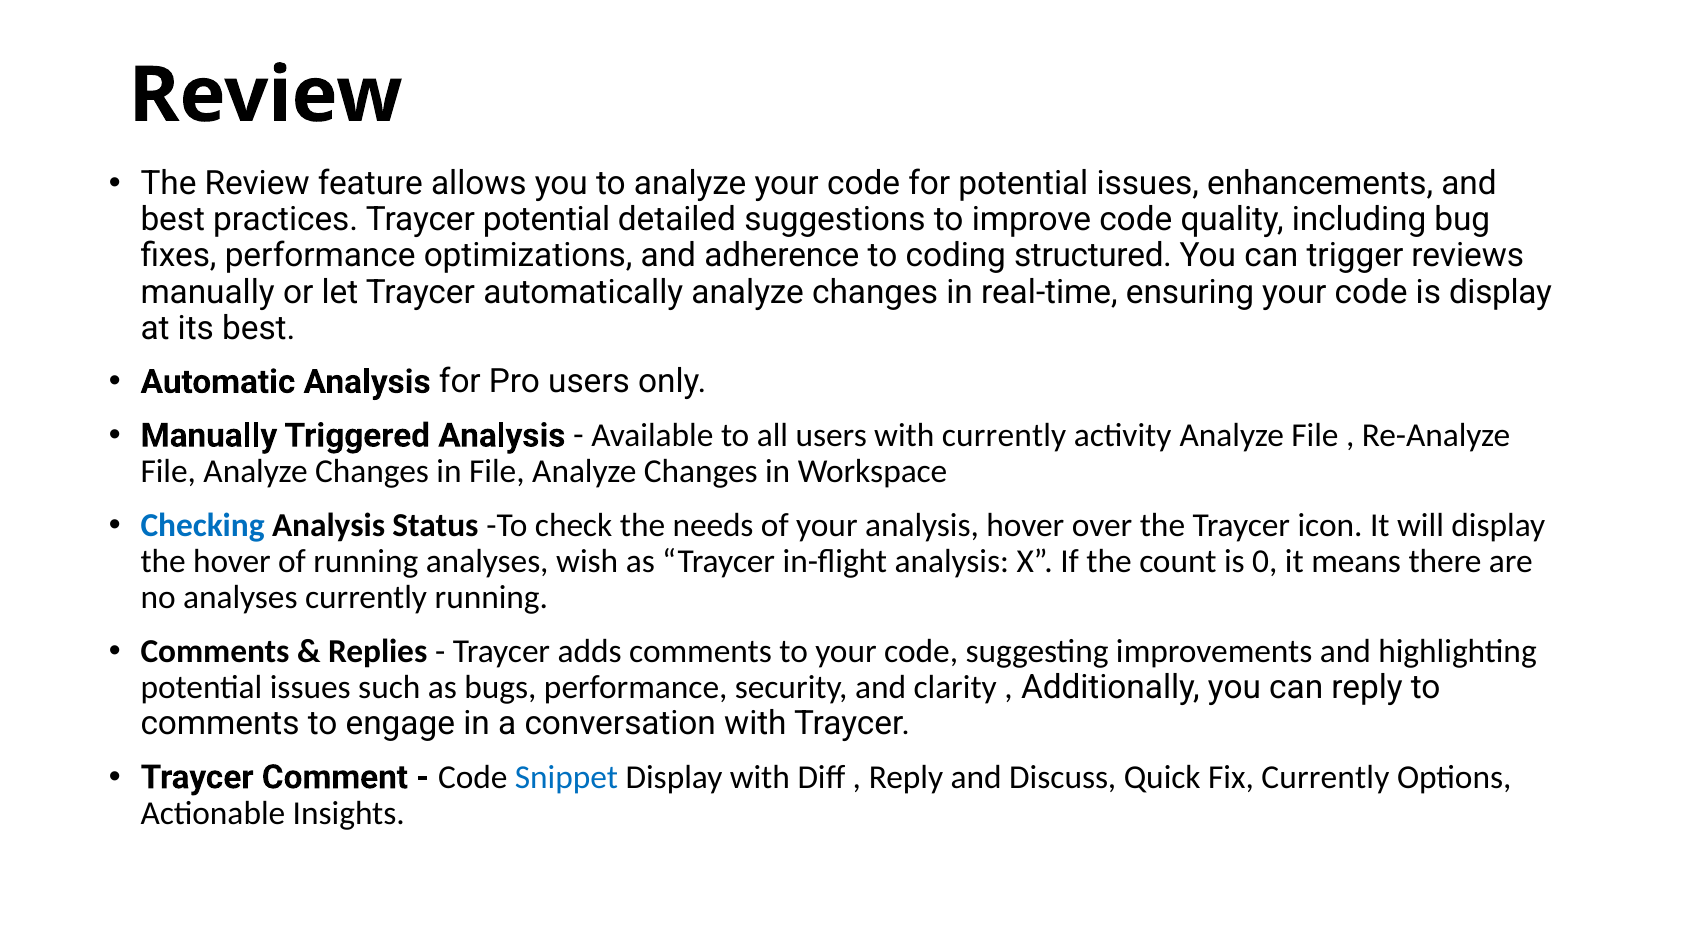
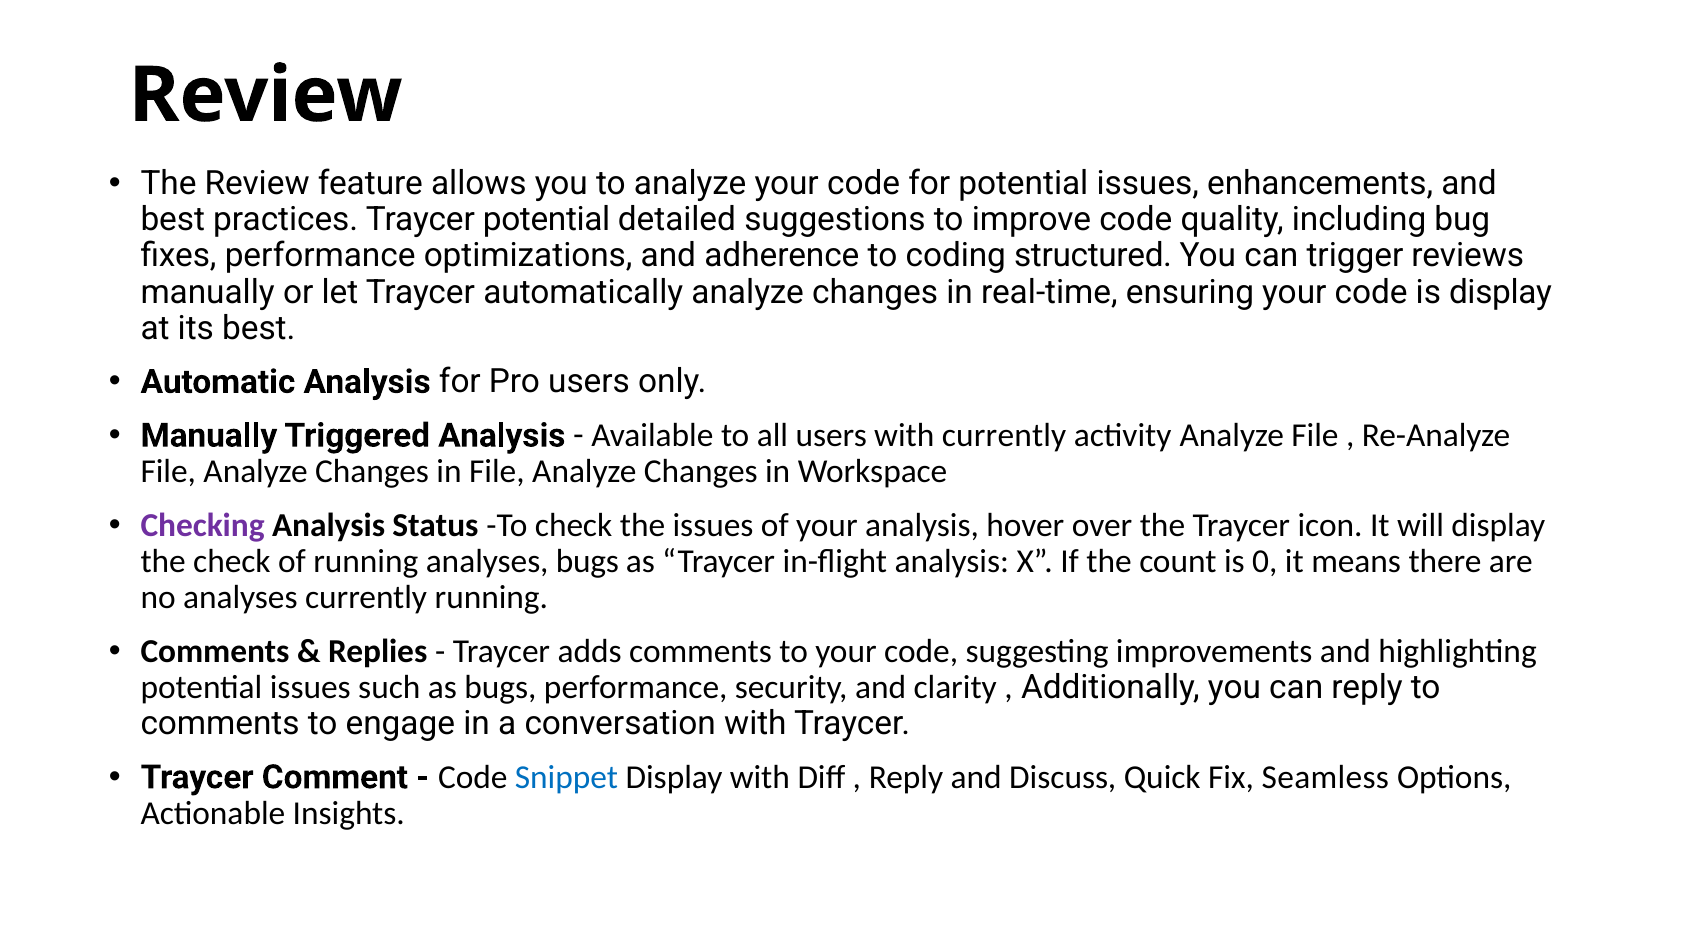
Checking colour: blue -> purple
the needs: needs -> issues
the hover: hover -> check
analyses wish: wish -> bugs
Fix Currently: Currently -> Seamless
